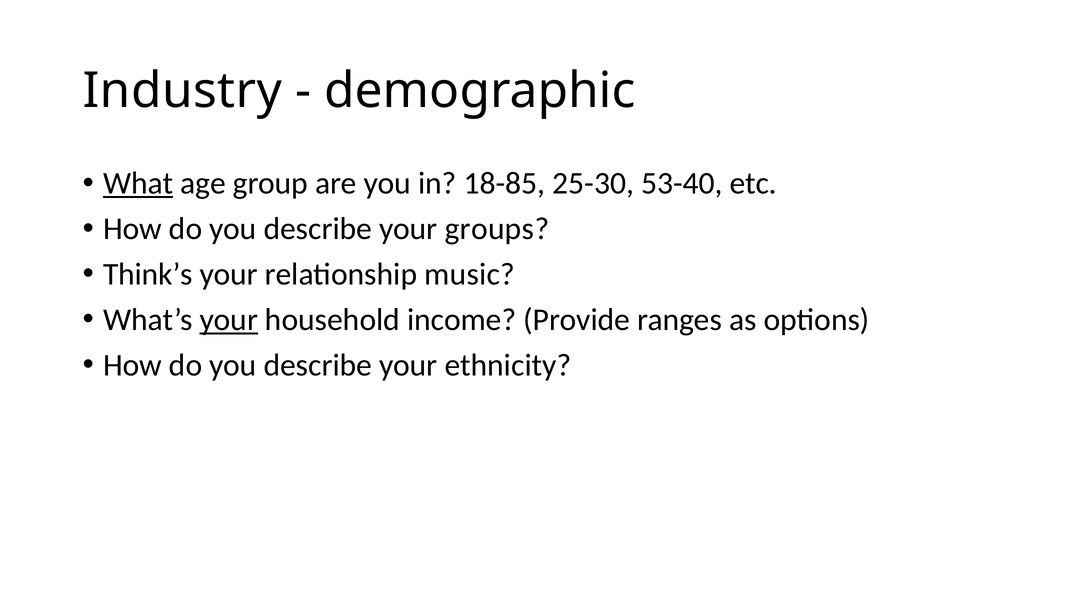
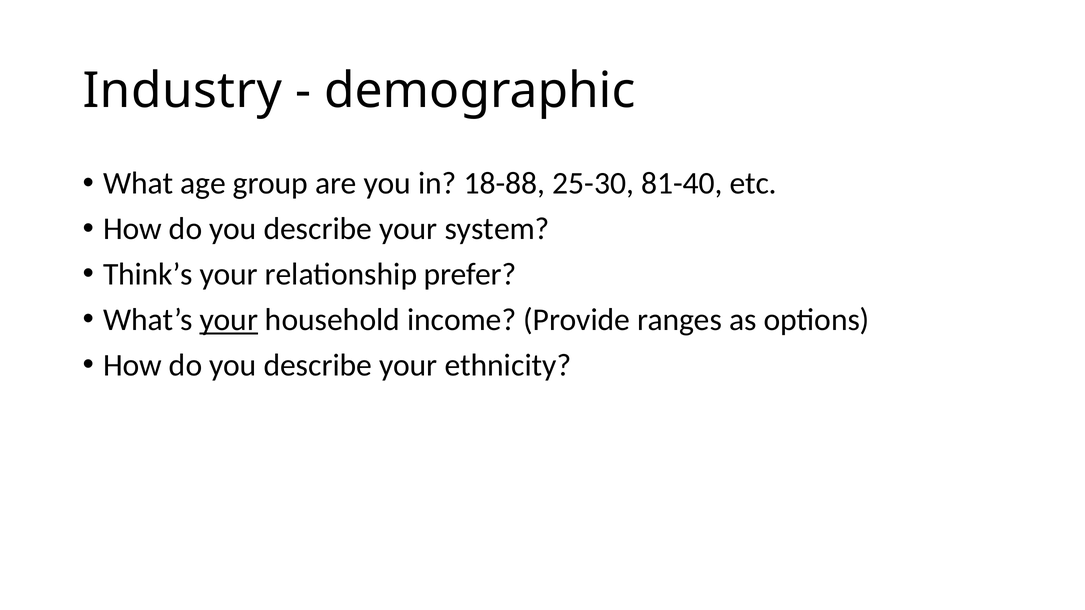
What underline: present -> none
18-85: 18-85 -> 18-88
53-40: 53-40 -> 81-40
groups: groups -> system
music: music -> prefer
